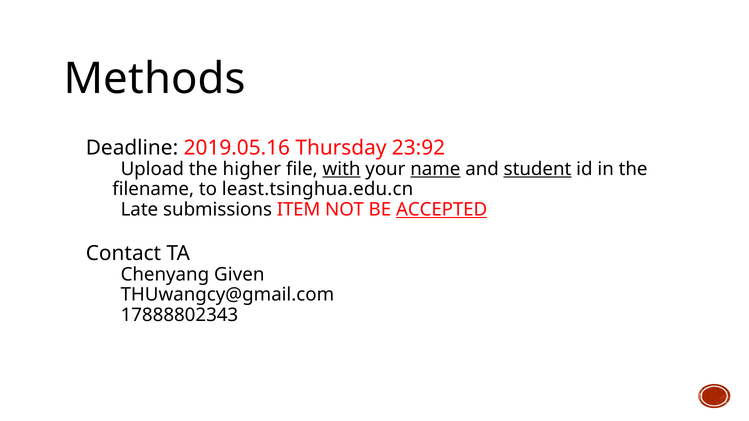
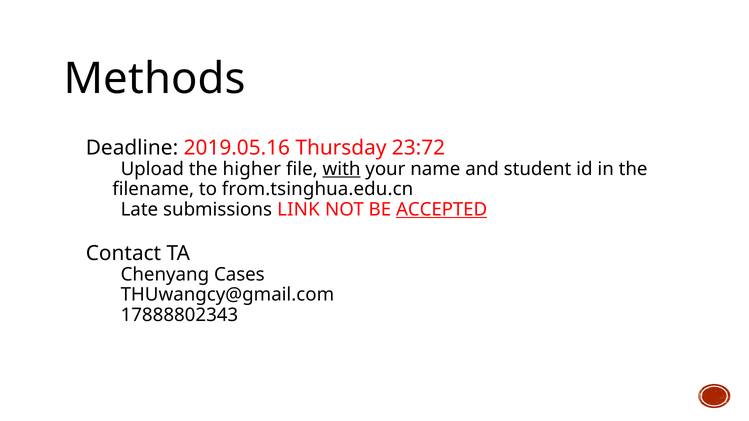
23:92: 23:92 -> 23:72
name underline: present -> none
student underline: present -> none
least.tsinghua.edu.cn: least.tsinghua.edu.cn -> from.tsinghua.edu.cn
ITEM: ITEM -> LINK
Given: Given -> Cases
